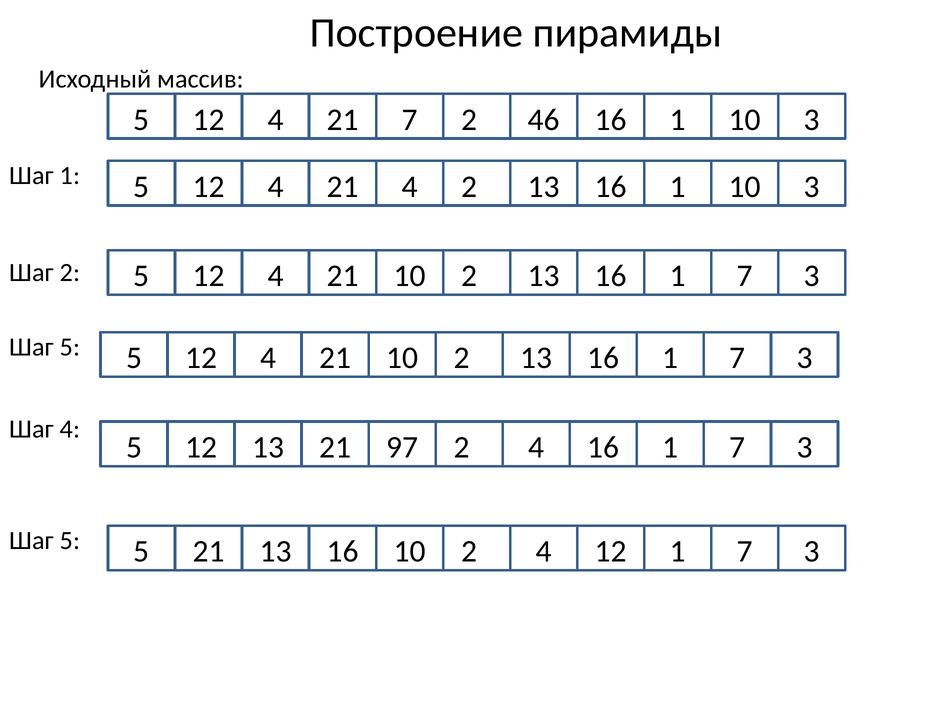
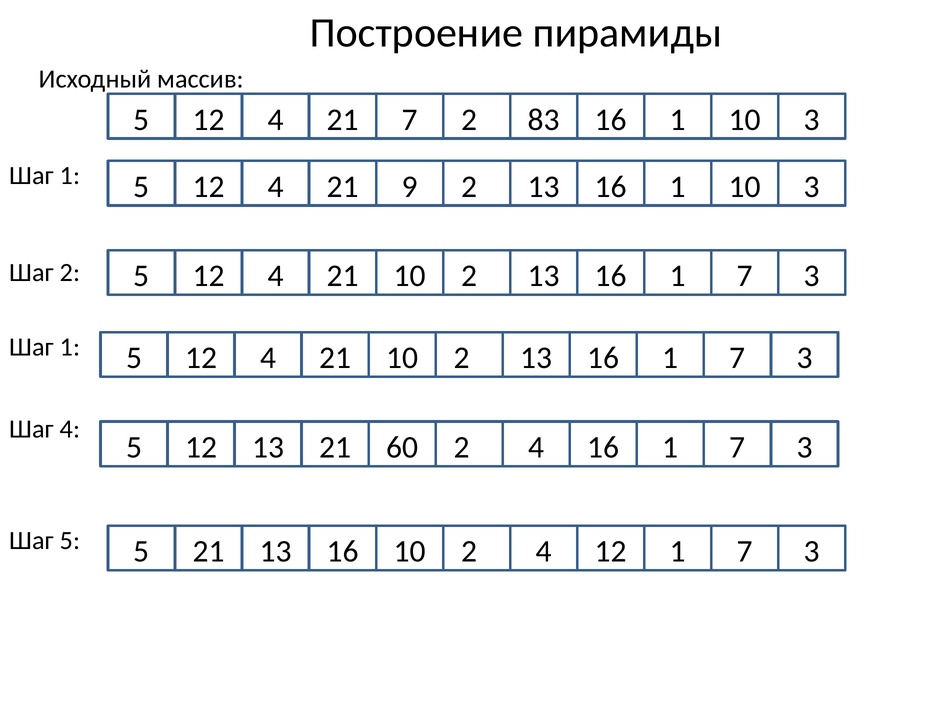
46: 46 -> 83
21 4: 4 -> 9
5 at (70, 347): 5 -> 1
97: 97 -> 60
